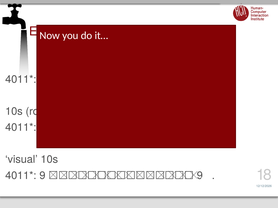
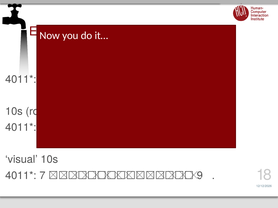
9 at (43, 176): 9 -> 7
